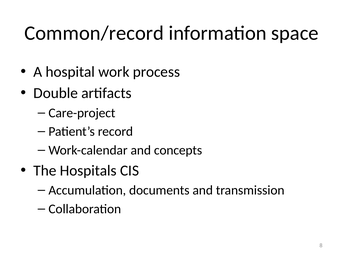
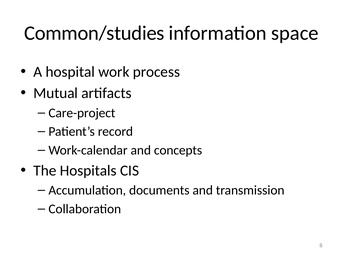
Common/record: Common/record -> Common/studies
Double: Double -> Mutual
